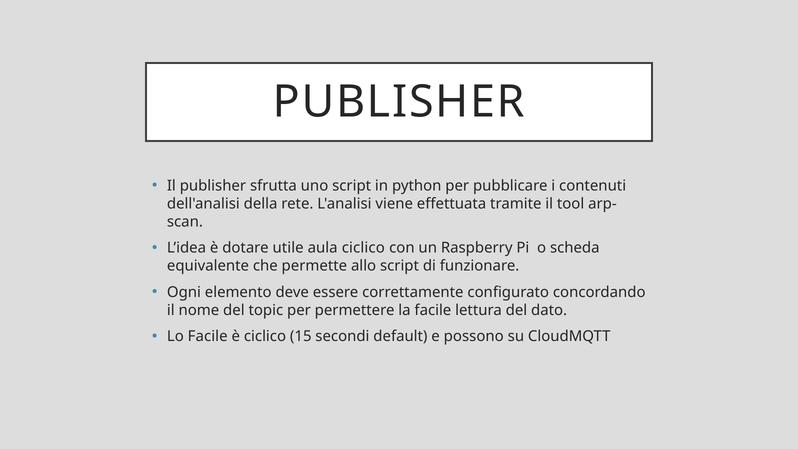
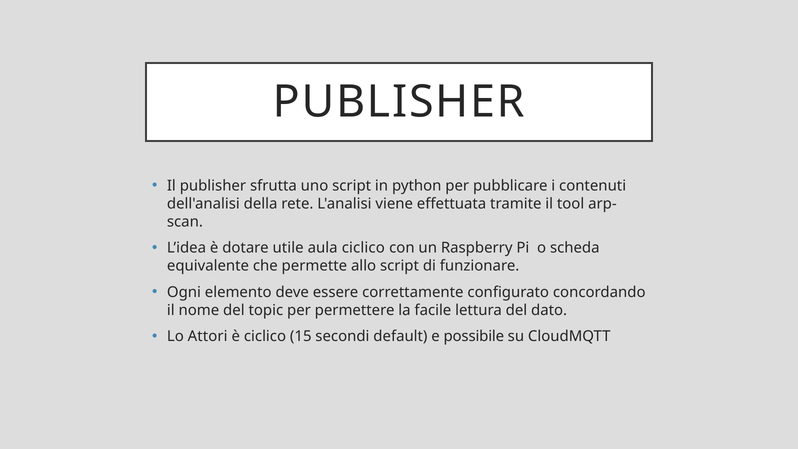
Lo Facile: Facile -> Attori
possono: possono -> possibile
